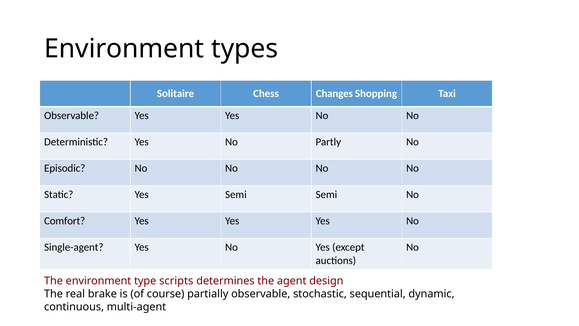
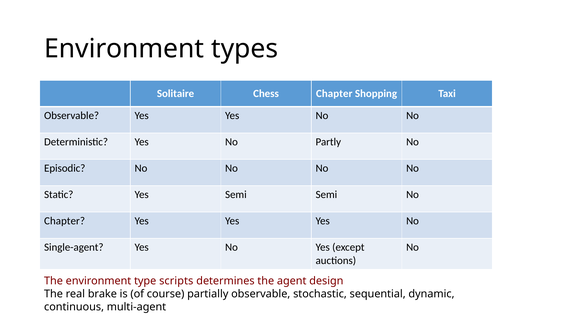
Chess Changes: Changes -> Chapter
Comfort at (65, 221): Comfort -> Chapter
